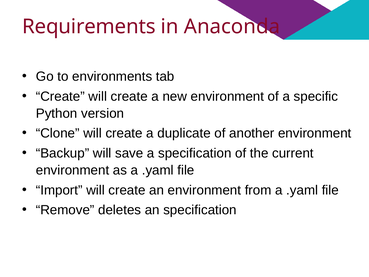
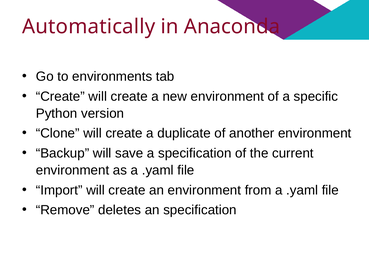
Requirements: Requirements -> Automatically
